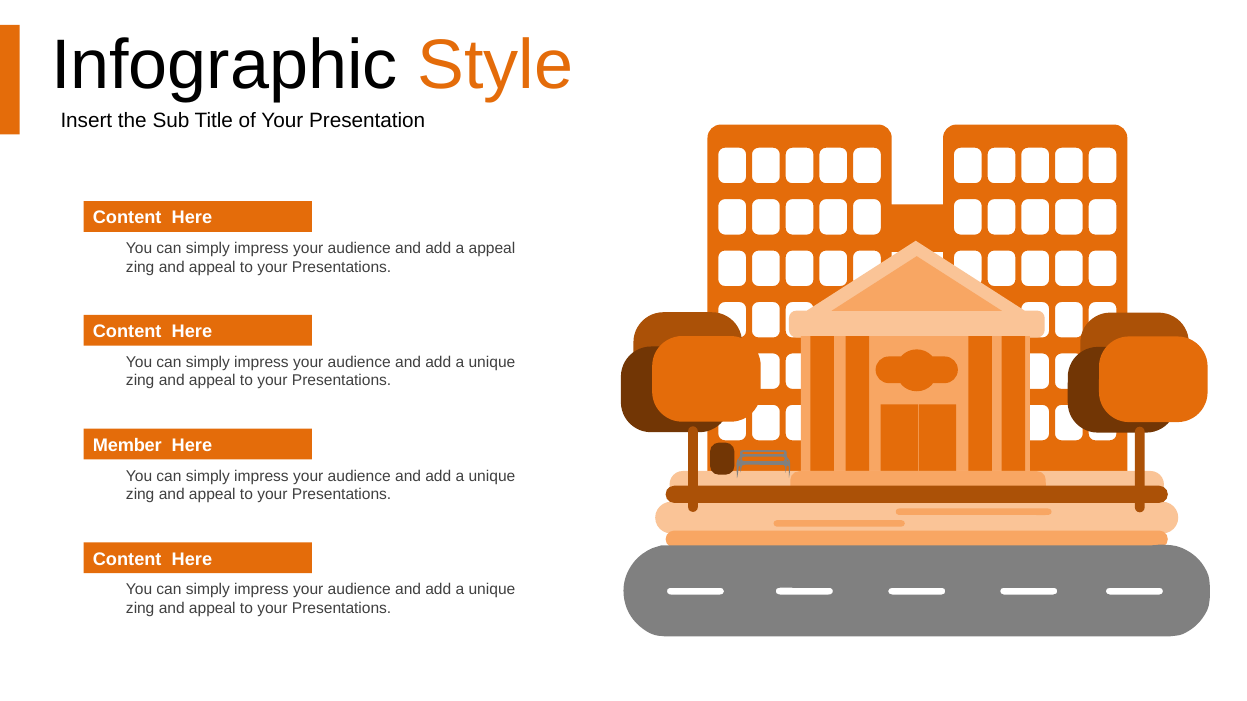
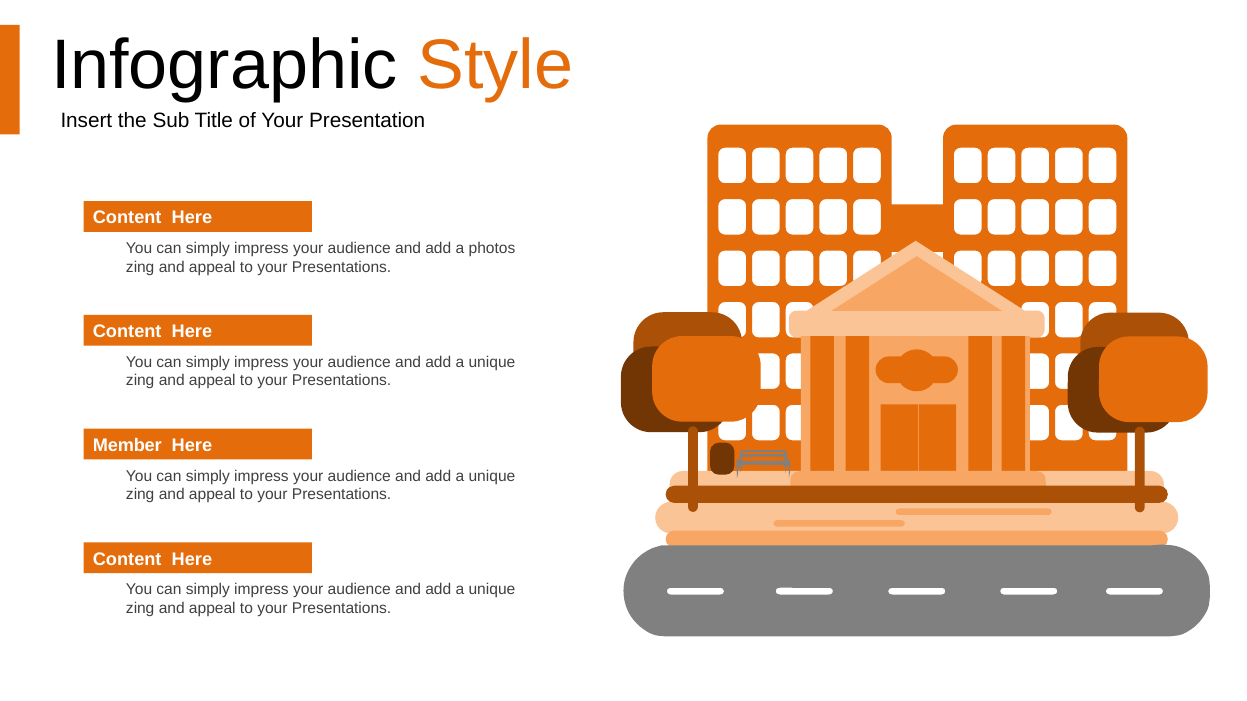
a appeal: appeal -> photos
